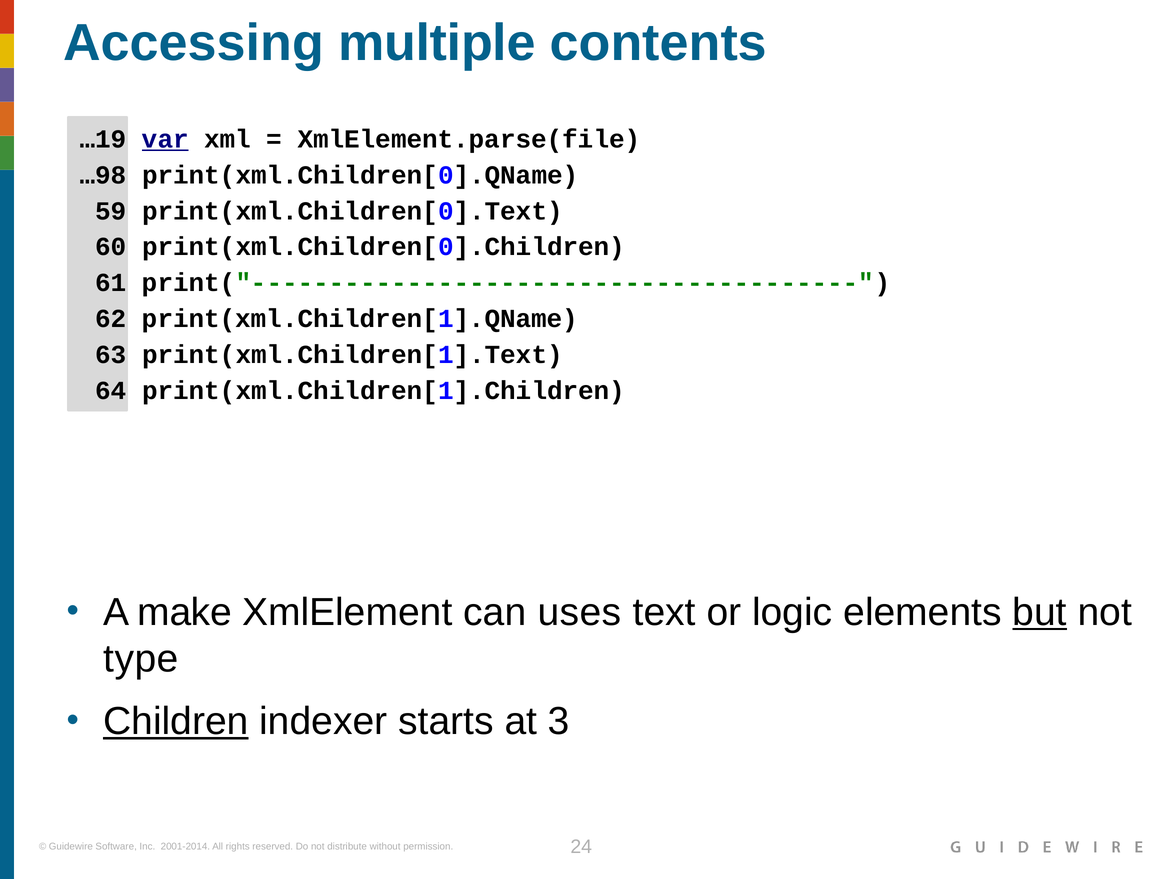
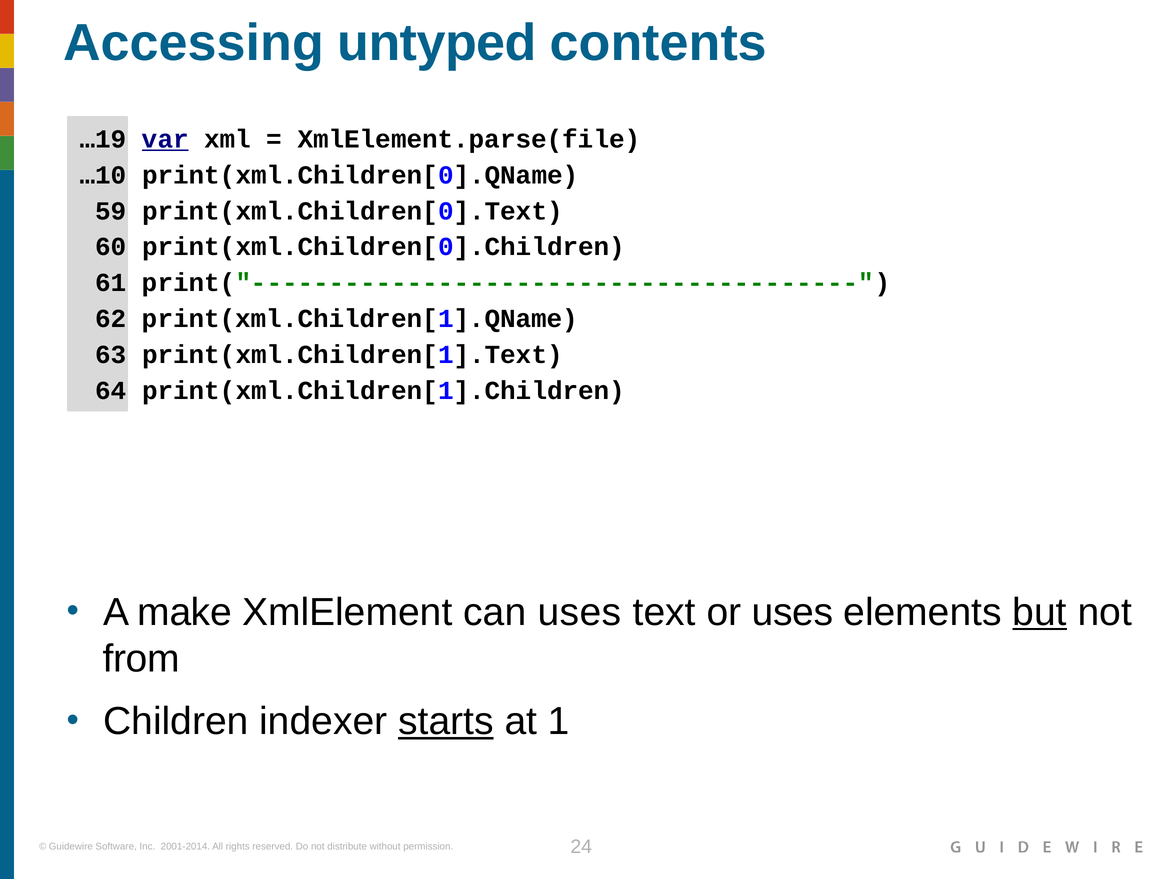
multiple: multiple -> untyped
…98: …98 -> …10
or logic: logic -> uses
type: type -> from
Children underline: present -> none
starts underline: none -> present
3: 3 -> 1
